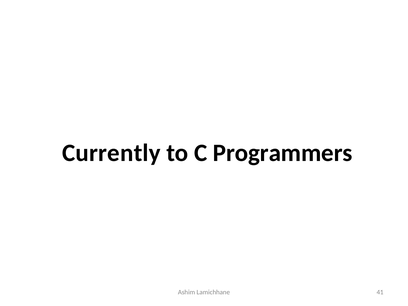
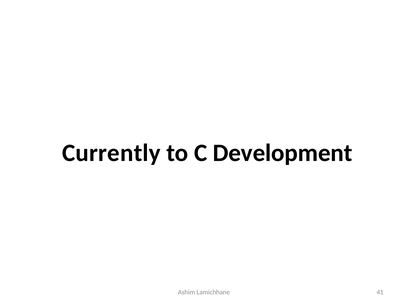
Programmers: Programmers -> Development
